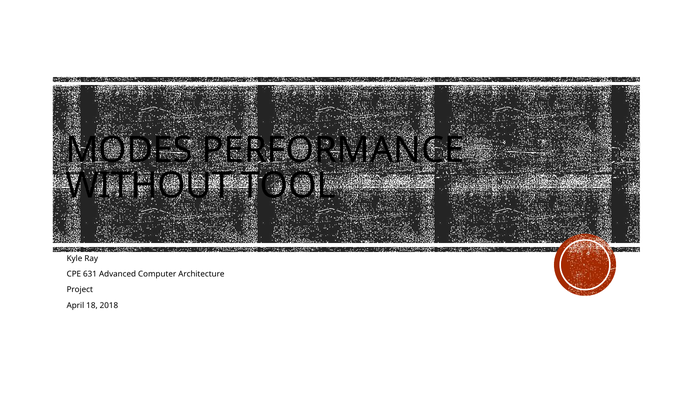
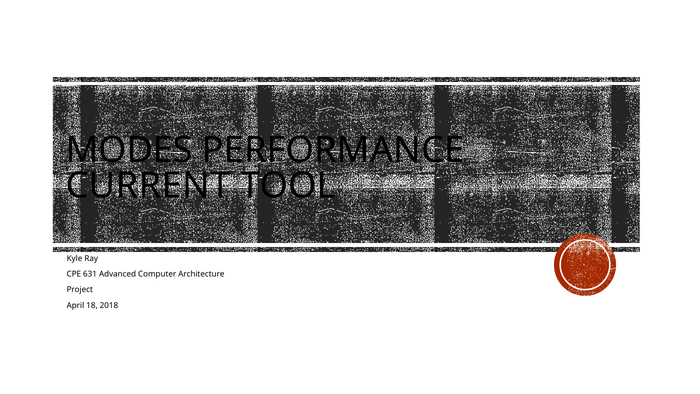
WITHOUT: WITHOUT -> CURRENT
